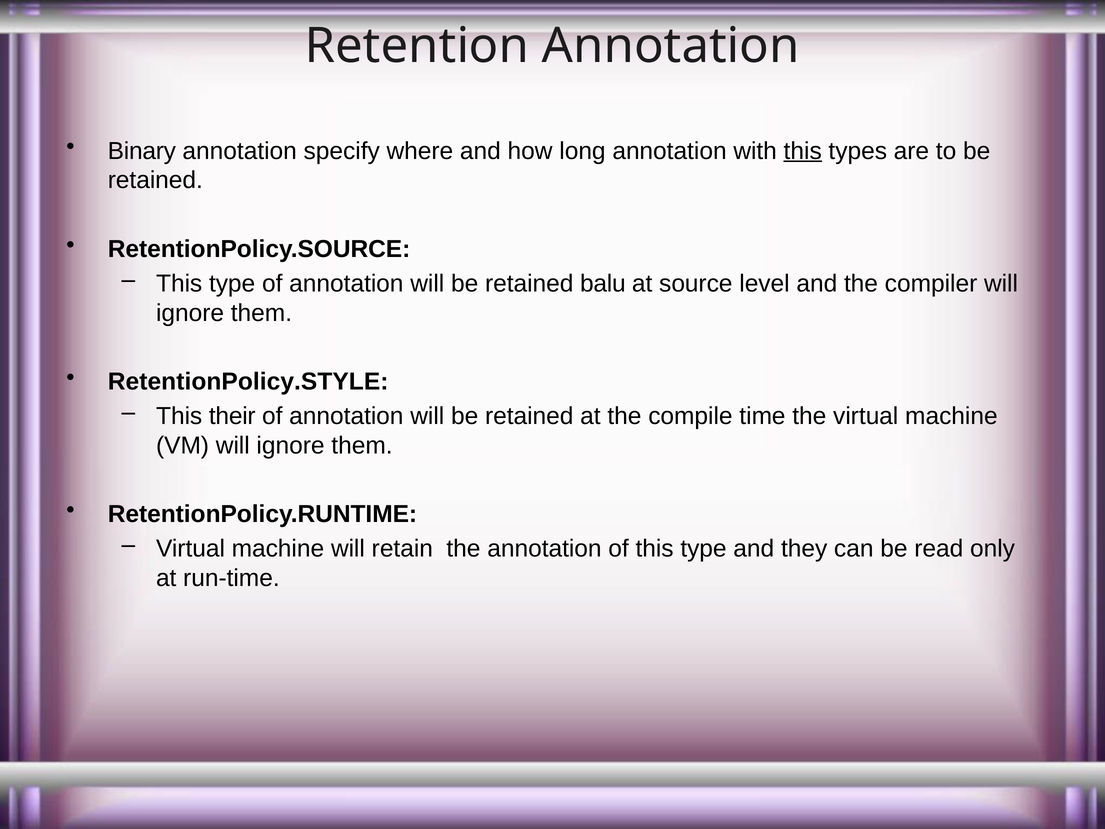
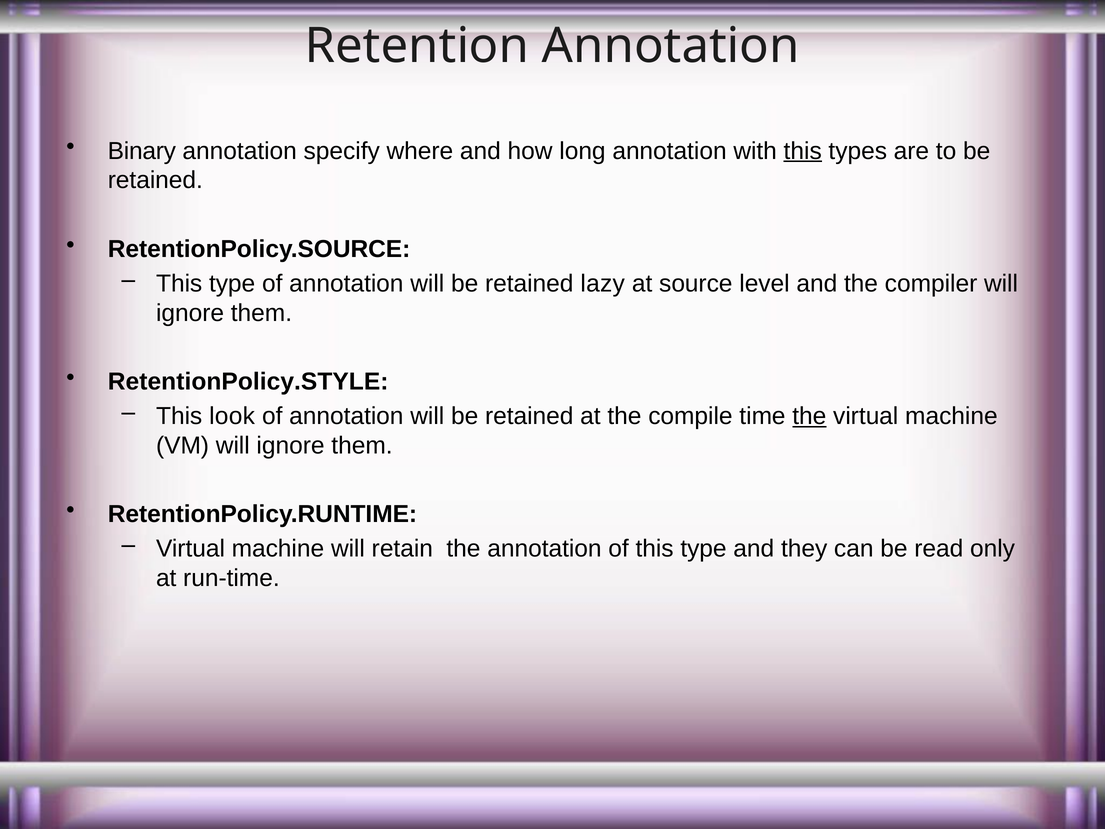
balu: balu -> lazy
their: their -> look
the at (809, 416) underline: none -> present
